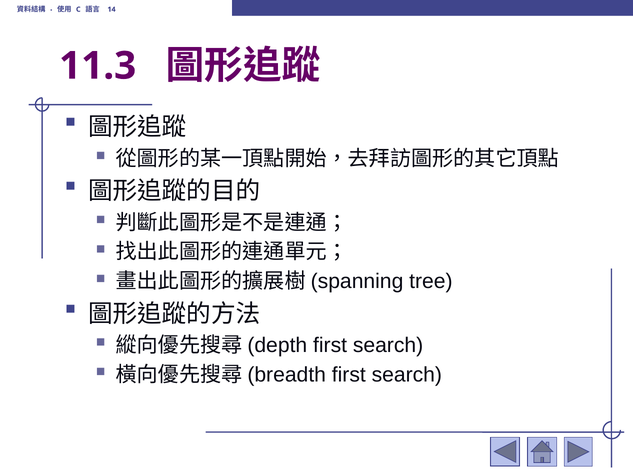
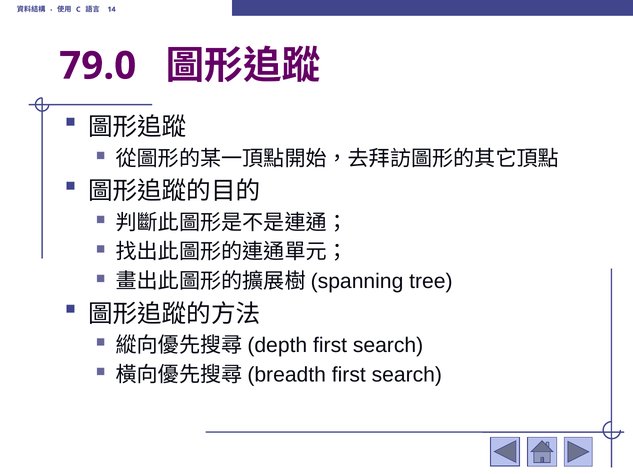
11.3: 11.3 -> 79.0
